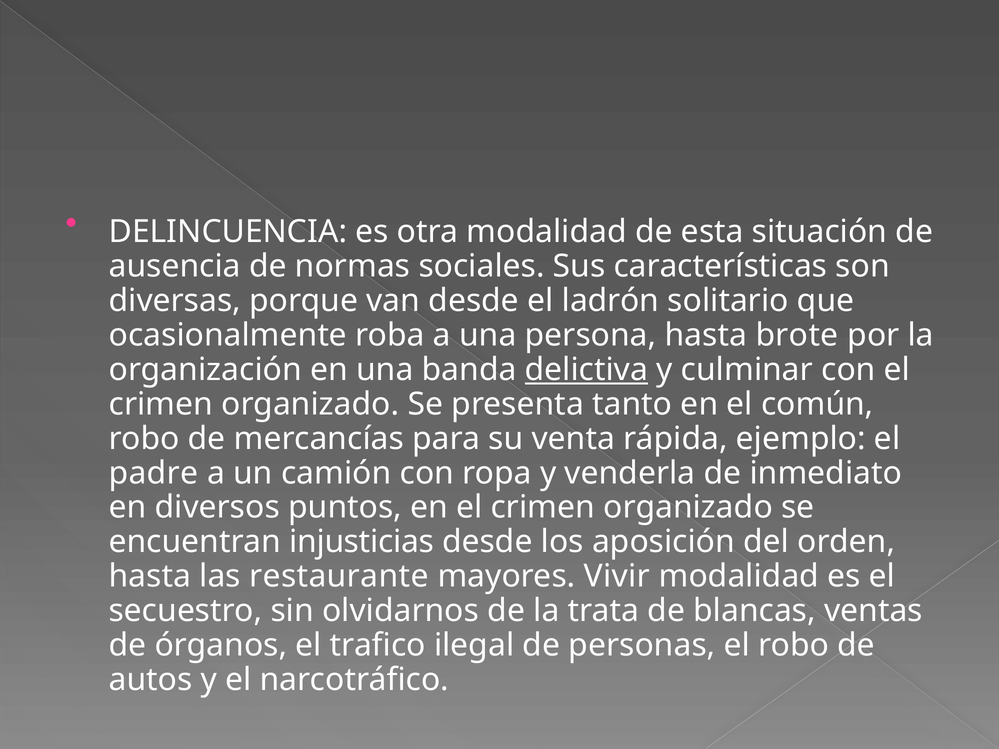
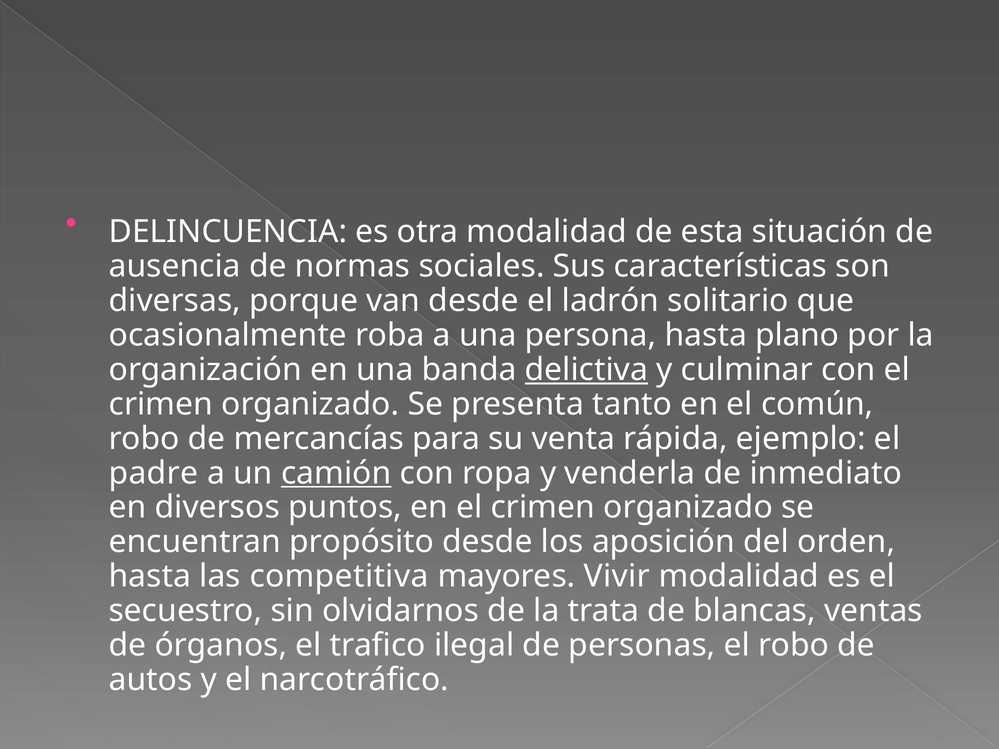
brote: brote -> plano
camión underline: none -> present
injusticias: injusticias -> propósito
restaurante: restaurante -> competitiva
